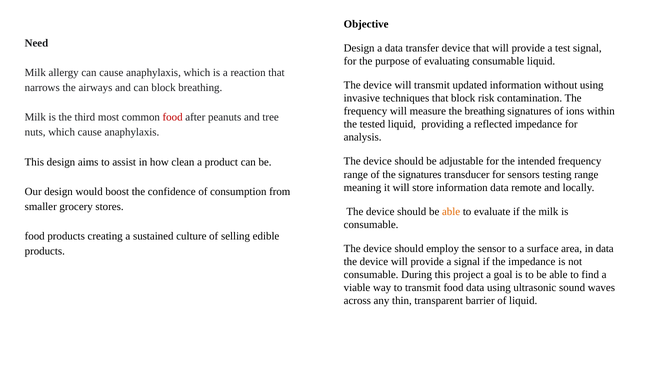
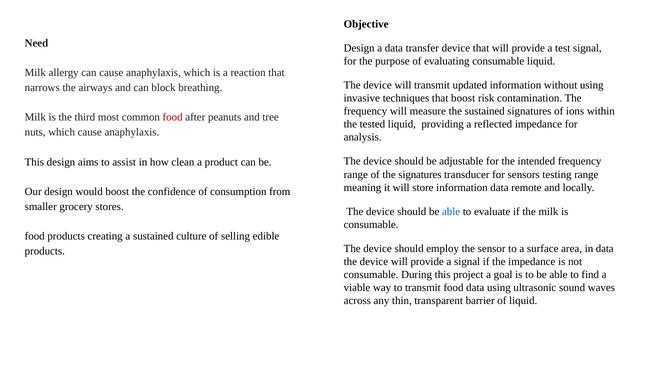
that block: block -> boost
the breathing: breathing -> sustained
able at (451, 212) colour: orange -> blue
